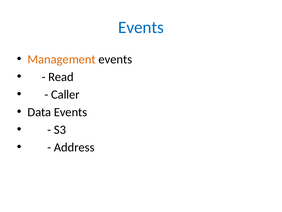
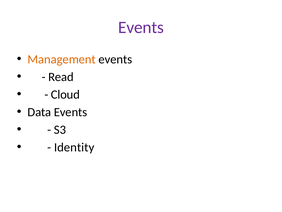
Events at (141, 27) colour: blue -> purple
Caller: Caller -> Cloud
Address: Address -> Identity
